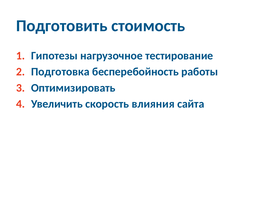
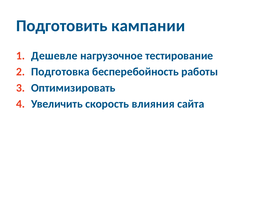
стоимость: стоимость -> кампании
Гипотезы: Гипотезы -> Дешевле
